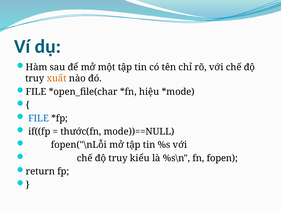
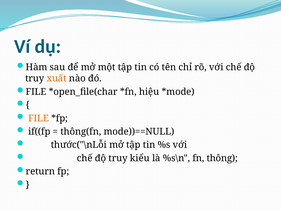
FILE at (39, 118) colour: blue -> orange
thước(fn: thước(fn -> thông(fn
fopen("\nLỗi: fopen("\nLỗi -> thước("\nLỗi
fopen: fopen -> thông
